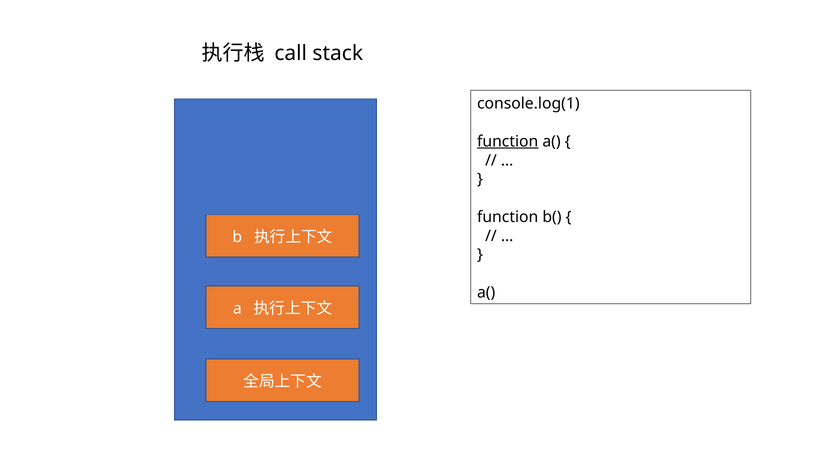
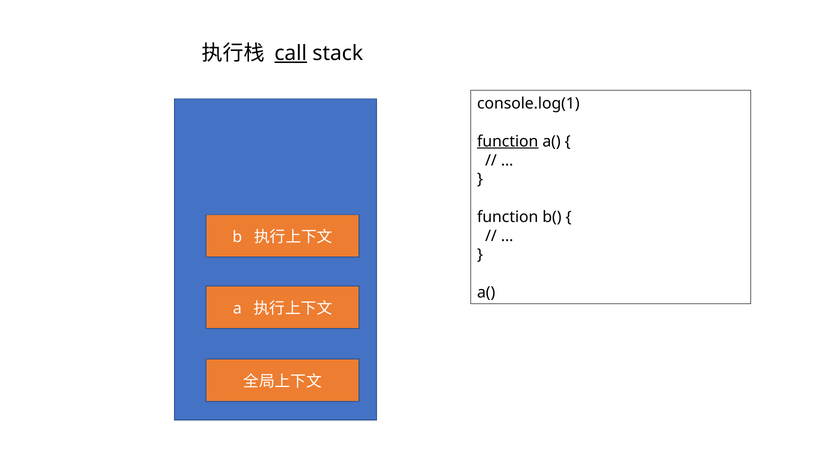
call underline: none -> present
